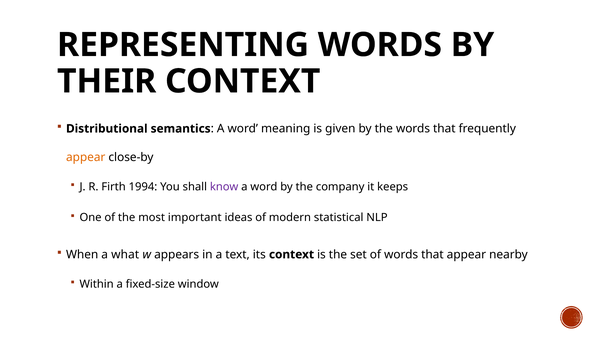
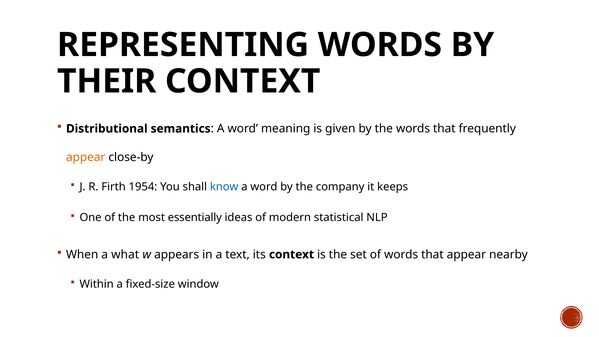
1994: 1994 -> 1954
know colour: purple -> blue
important: important -> essentially
